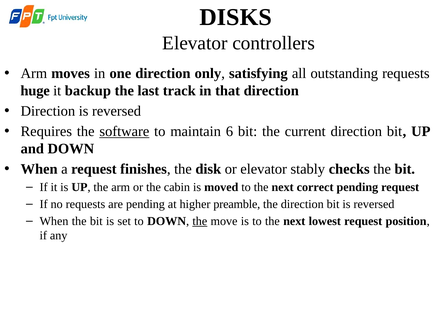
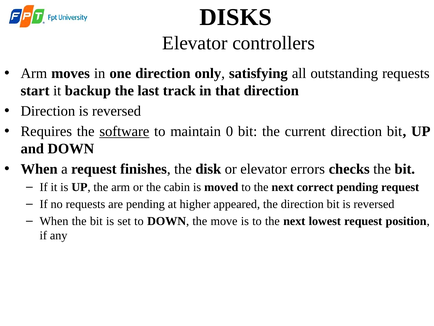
huge: huge -> start
6: 6 -> 0
stably: stably -> errors
preamble: preamble -> appeared
the at (200, 221) underline: present -> none
